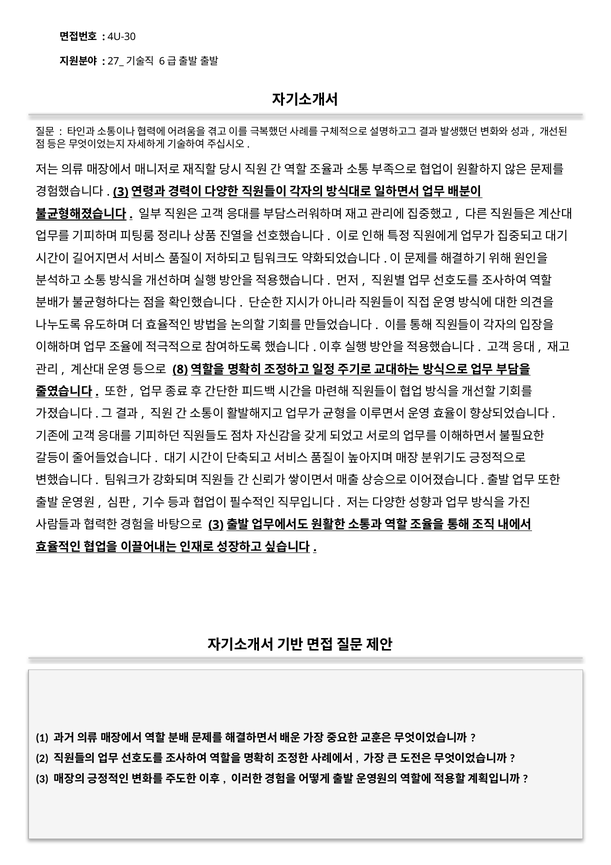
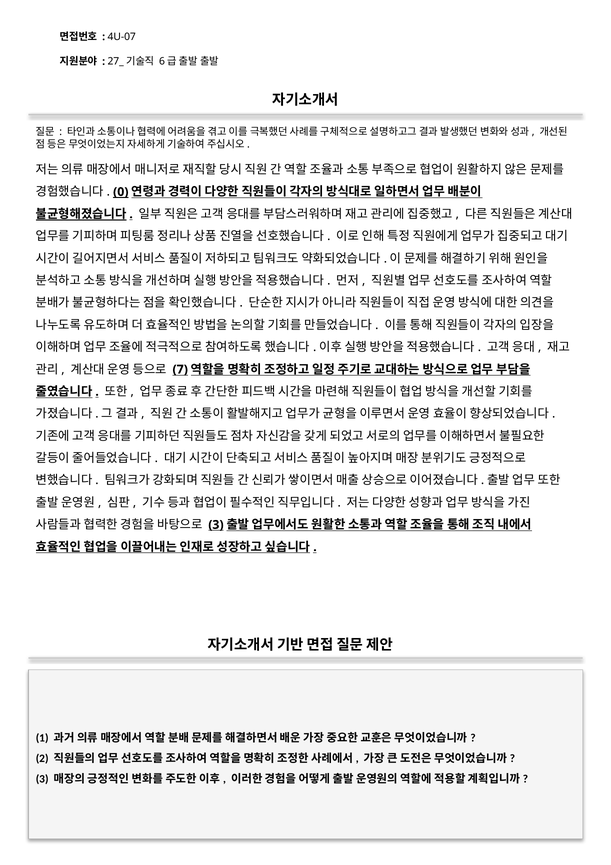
4U-30: 4U-30 -> 4U-07
3 at (121, 192): 3 -> 0
8: 8 -> 7
